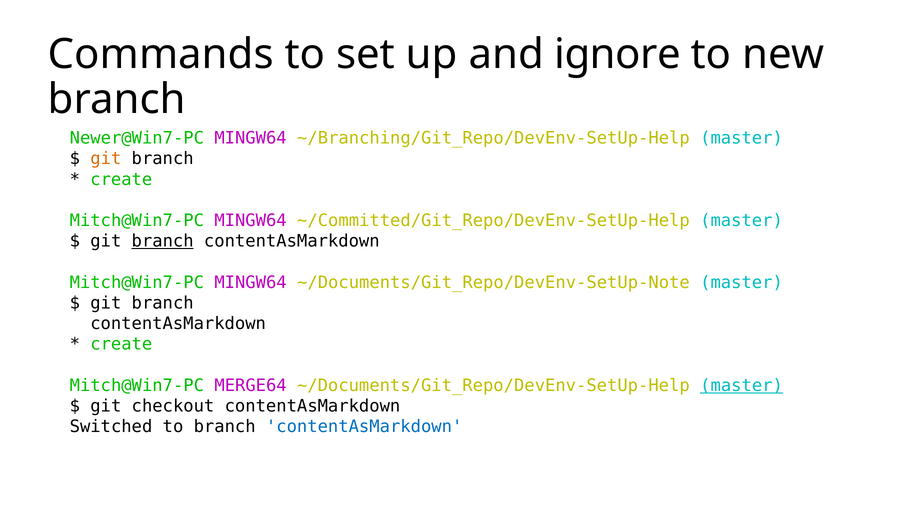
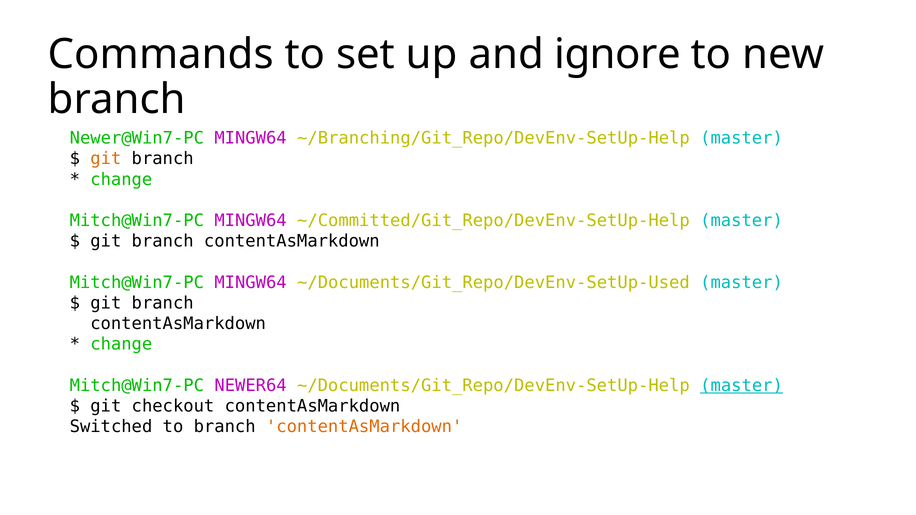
create at (121, 179): create -> change
branch at (163, 241) underline: present -> none
~/Documents/Git_Repo/DevEnv-SetUp-Note: ~/Documents/Git_Repo/DevEnv-SetUp-Note -> ~/Documents/Git_Repo/DevEnv-SetUp-Used
create at (121, 344): create -> change
MERGE64: MERGE64 -> NEWER64
contentAsMarkdown at (364, 427) colour: blue -> orange
